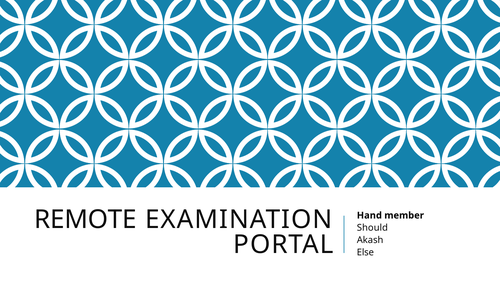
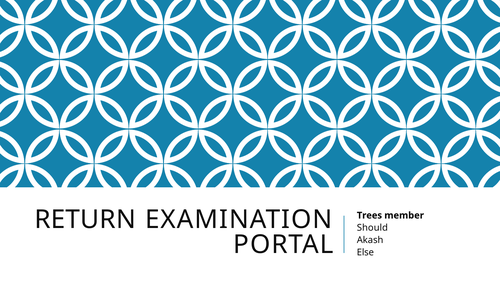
REMOTE: REMOTE -> RETURN
Hand: Hand -> Trees
